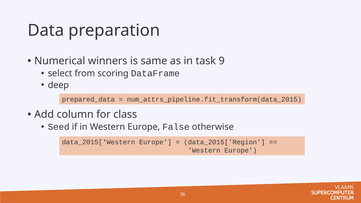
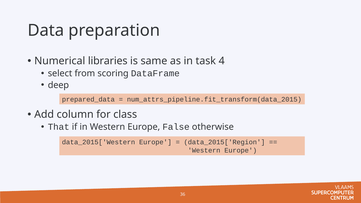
winners: winners -> libraries
9: 9 -> 4
Seed: Seed -> That
